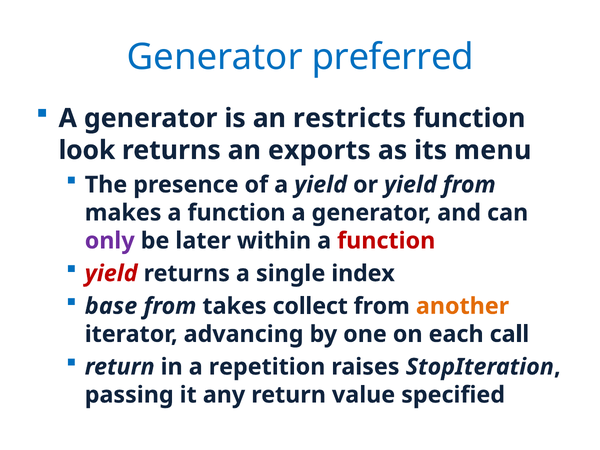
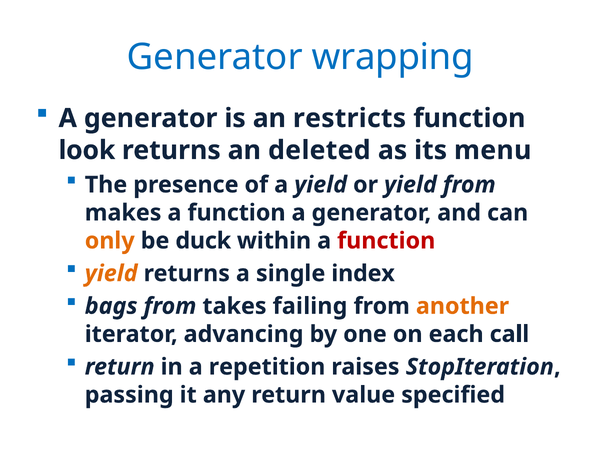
preferred: preferred -> wrapping
exports: exports -> deleted
only colour: purple -> orange
later: later -> duck
yield at (111, 273) colour: red -> orange
base: base -> bags
collect: collect -> failing
